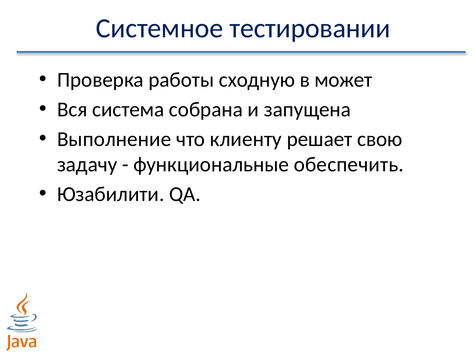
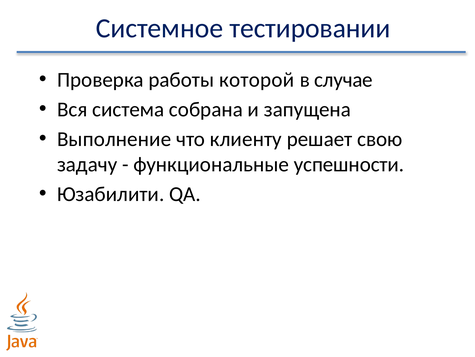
сходную: сходную -> которой
может: может -> случае
обеспечить: обеспечить -> успешности
